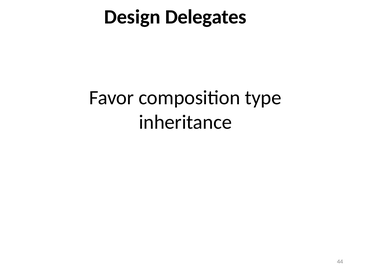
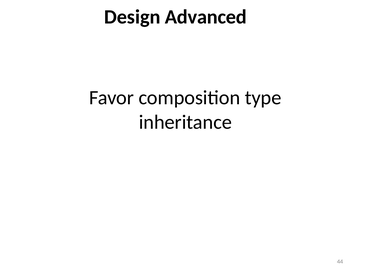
Delegates: Delegates -> Advanced
